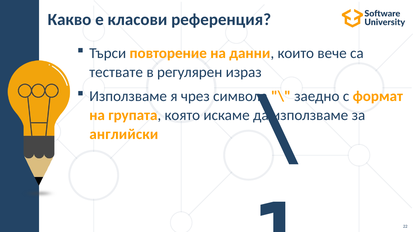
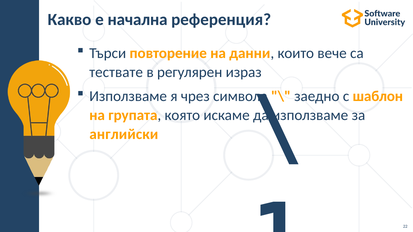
класови: класови -> начална
формат: формат -> шаблон
